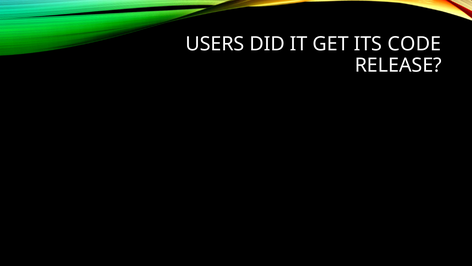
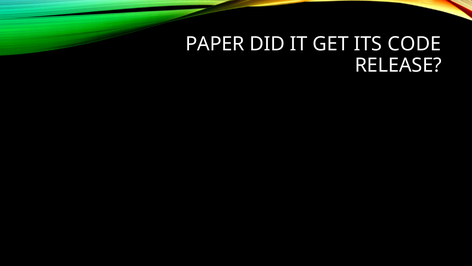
USERS: USERS -> PAPER
